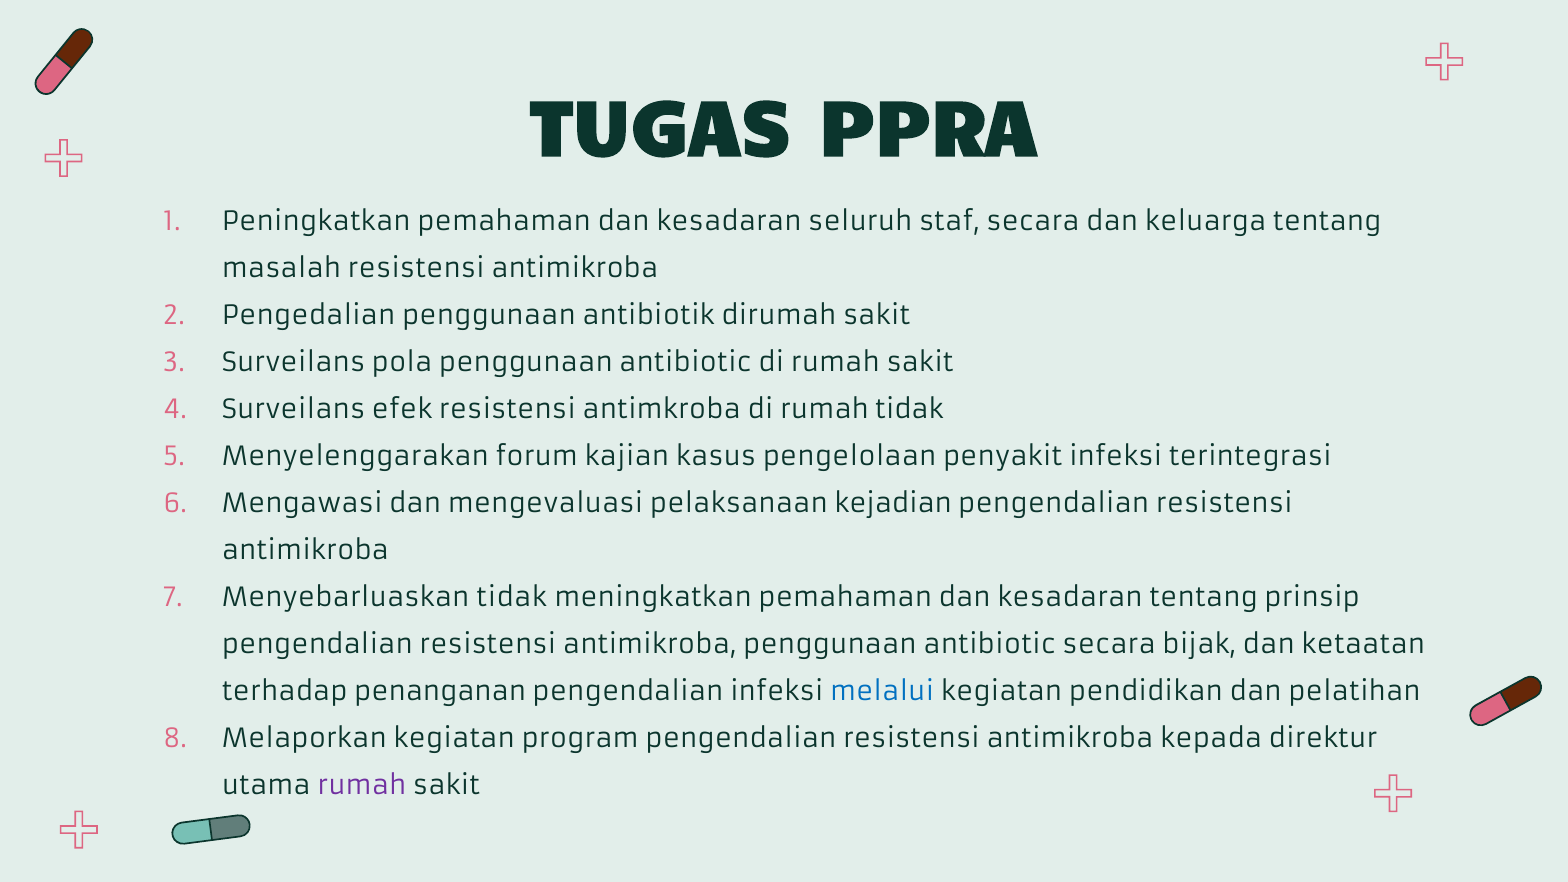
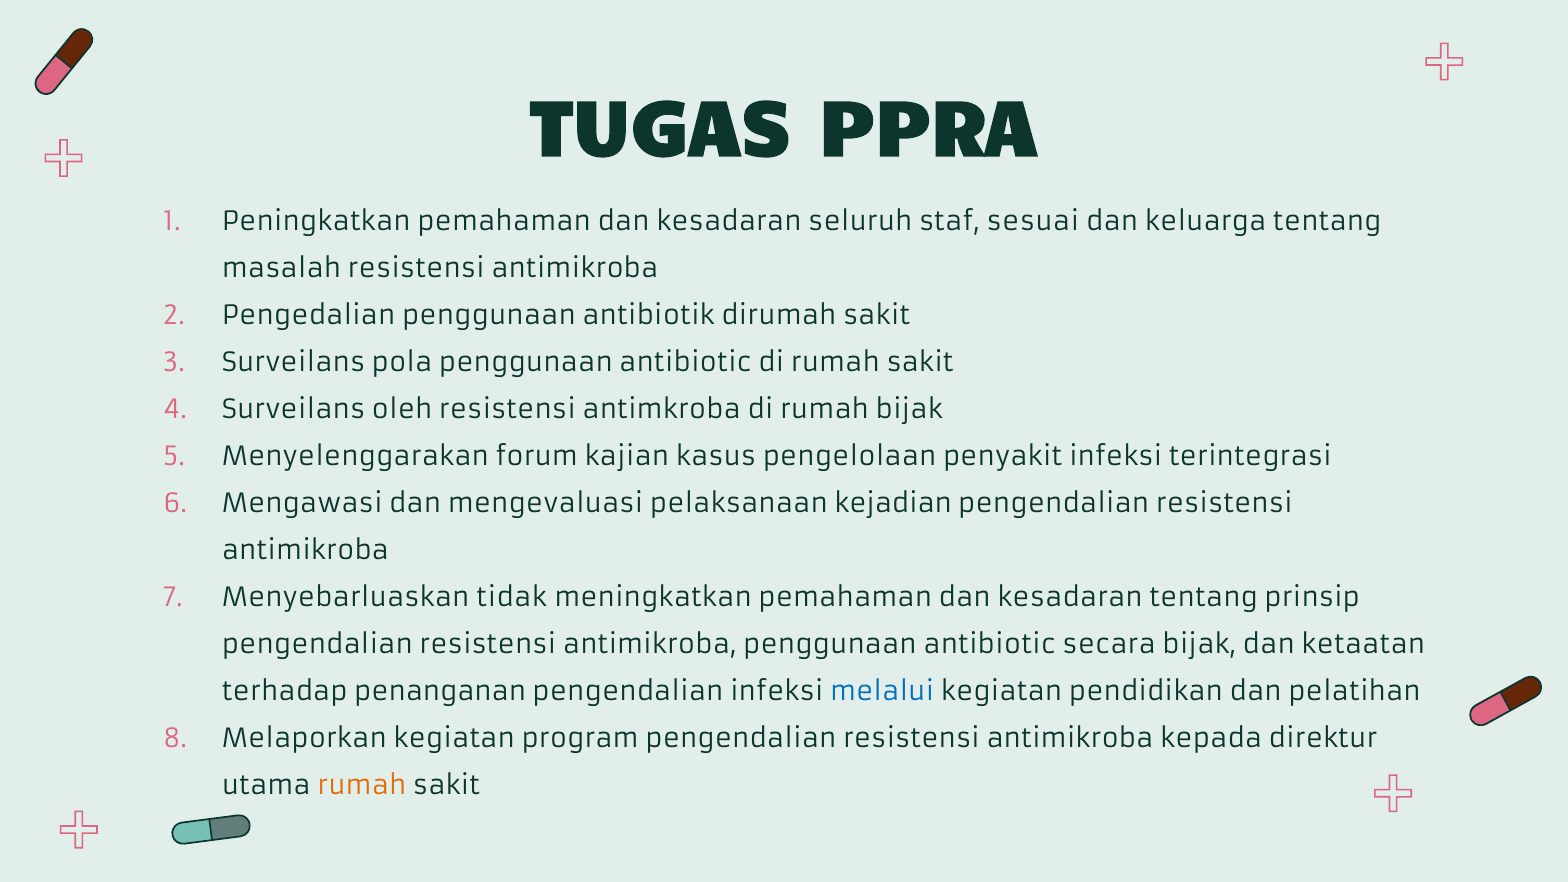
staf secara: secara -> sesuai
efek: efek -> oleh
rumah tidak: tidak -> bijak
rumah at (362, 786) colour: purple -> orange
